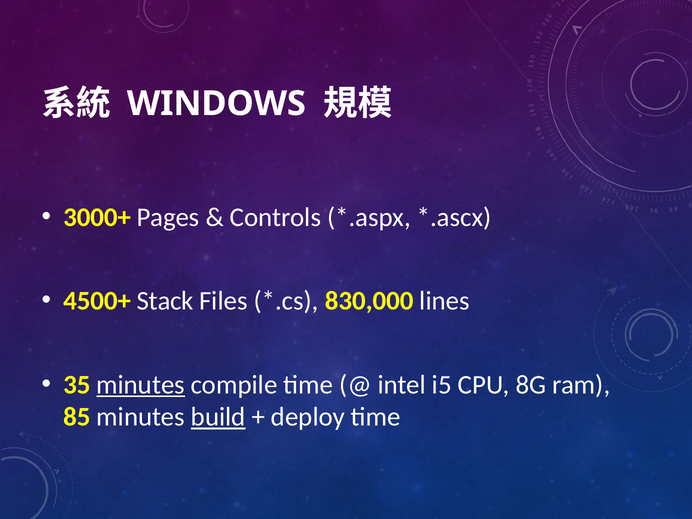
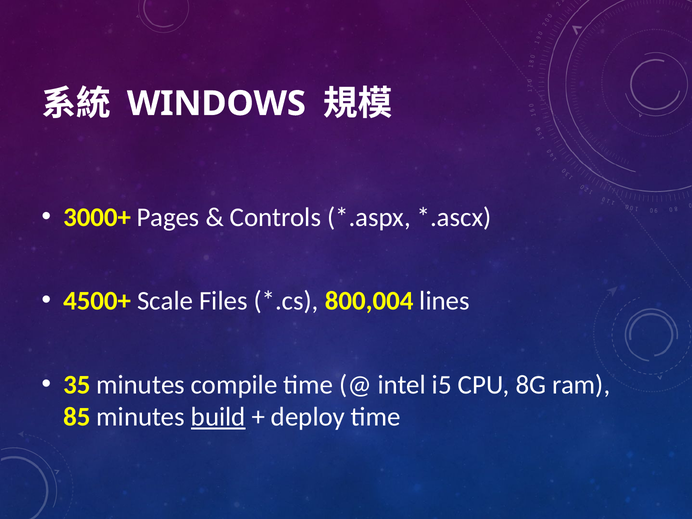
Stack: Stack -> Scale
830,000: 830,000 -> 800,004
minutes at (141, 385) underline: present -> none
